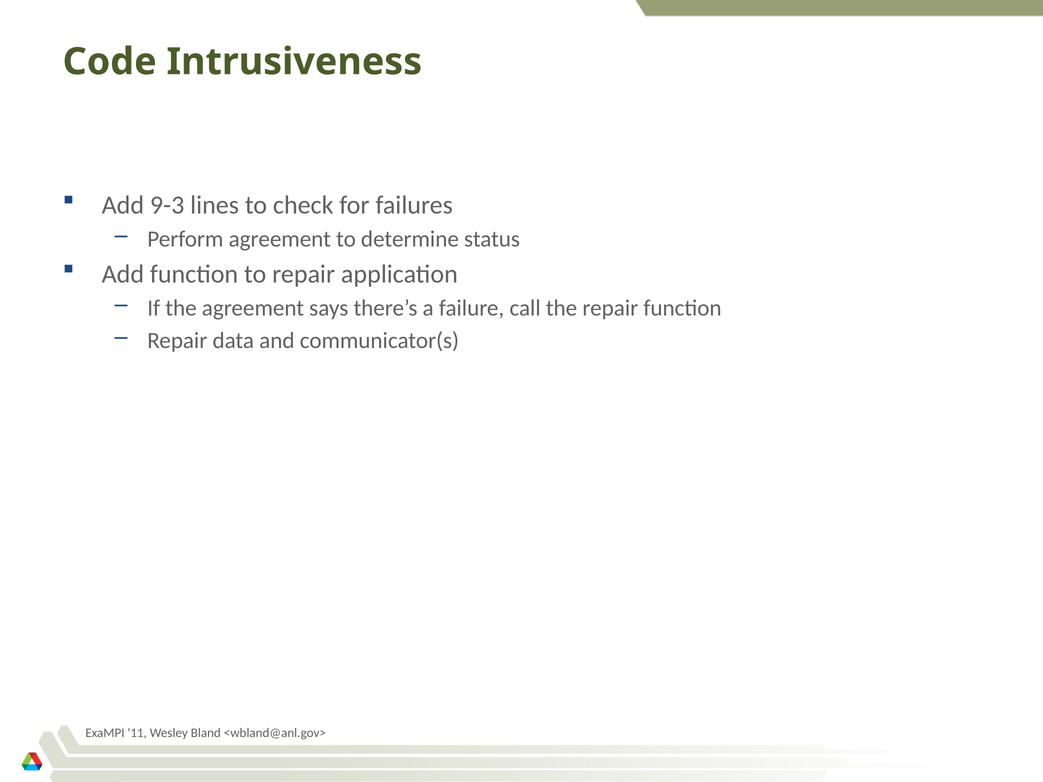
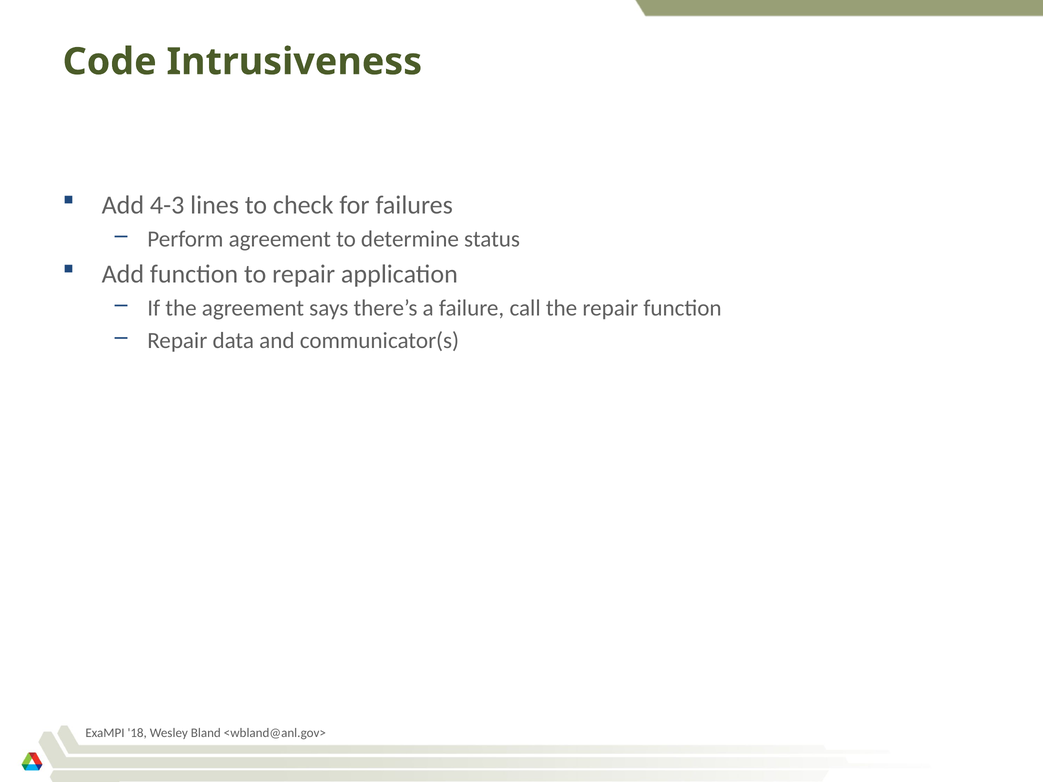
9-3: 9-3 -> 4-3
11: 11 -> 18
